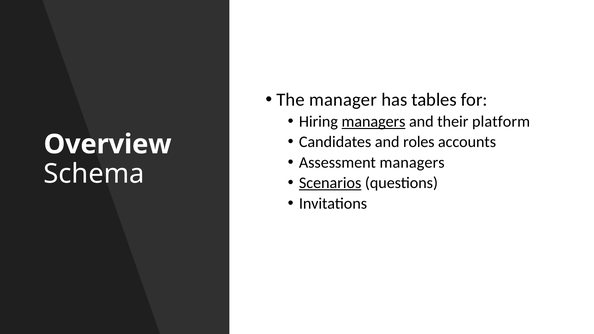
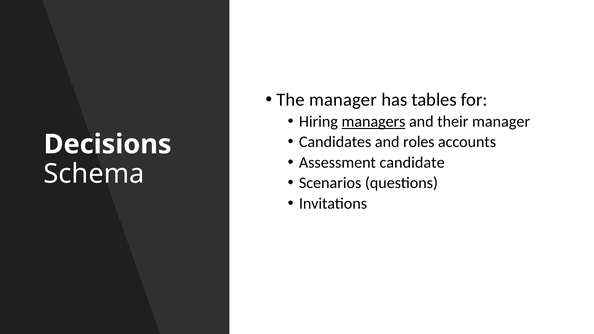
their platform: platform -> manager
Overview: Overview -> Decisions
Assessment managers: managers -> candidate
Scenarios underline: present -> none
